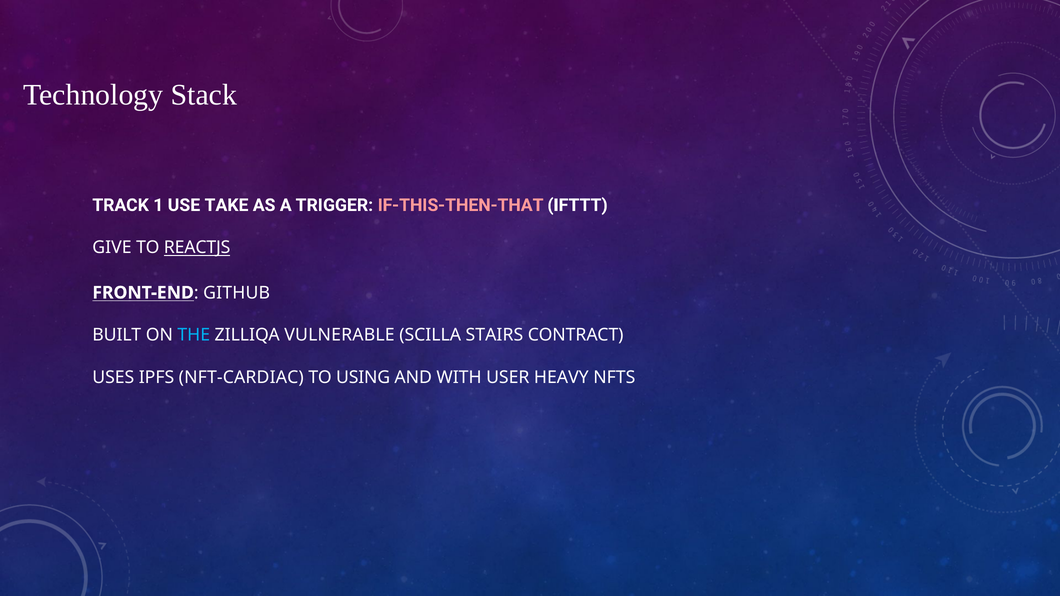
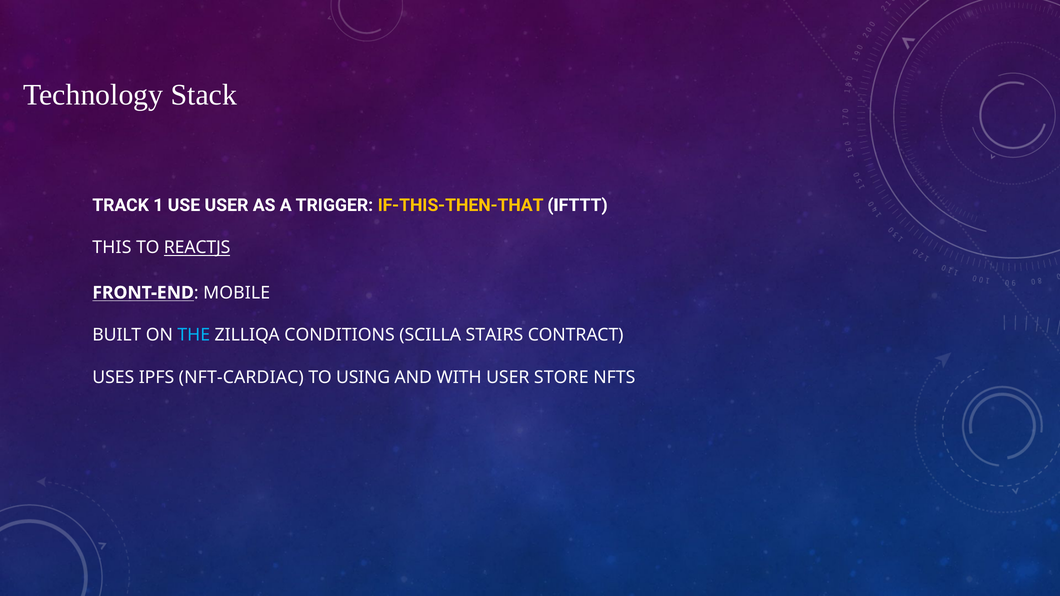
USE TAKE: TAKE -> USER
IF-THIS-THEN-THAT colour: pink -> yellow
GIVE: GIVE -> THIS
GITHUB: GITHUB -> MOBILE
VULNERABLE: VULNERABLE -> CONDITIONS
HEAVY: HEAVY -> STORE
